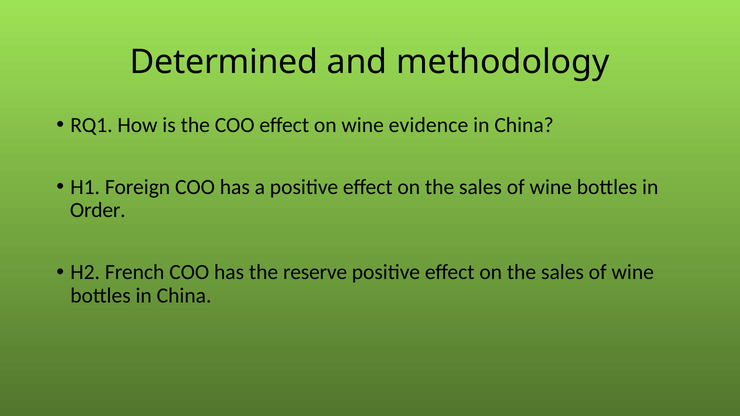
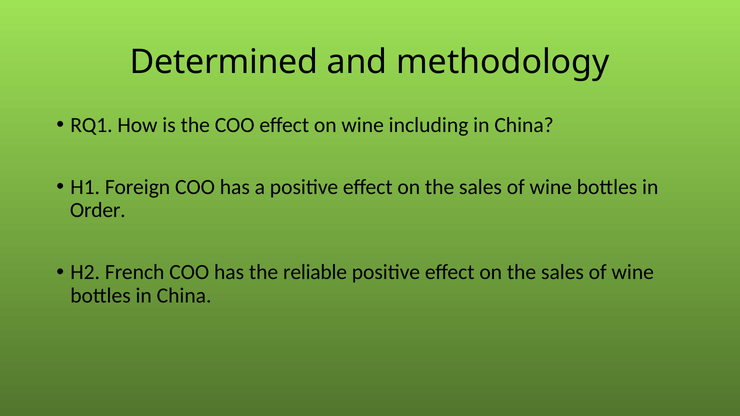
evidence: evidence -> including
reserve: reserve -> reliable
